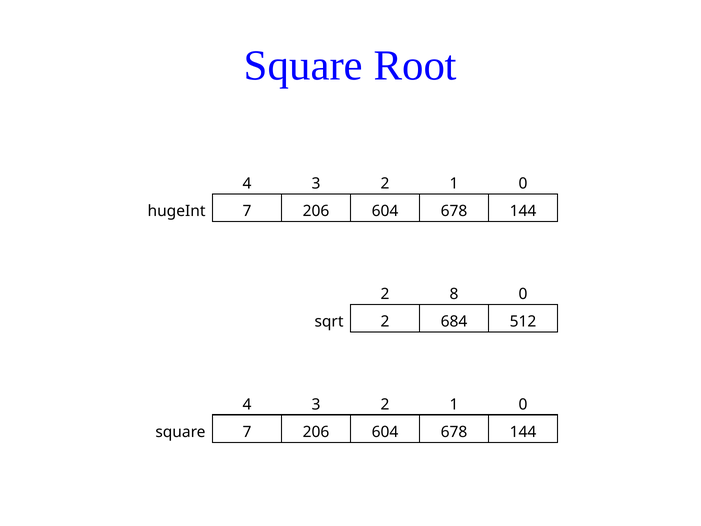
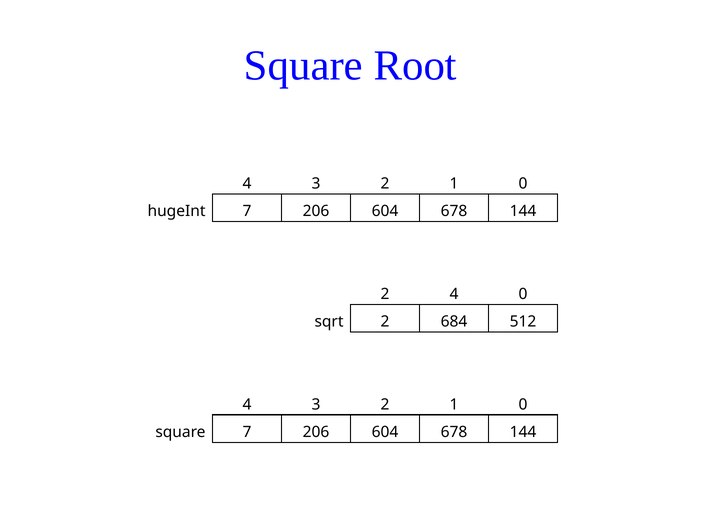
2 8: 8 -> 4
